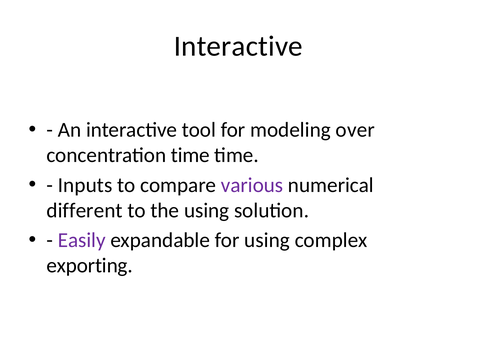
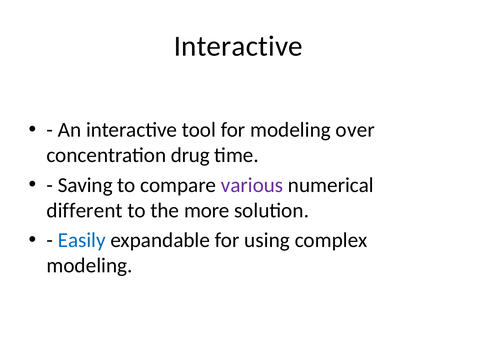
concentration time: time -> drug
Inputs: Inputs -> Saving
the using: using -> more
Easily colour: purple -> blue
exporting at (90, 265): exporting -> modeling
